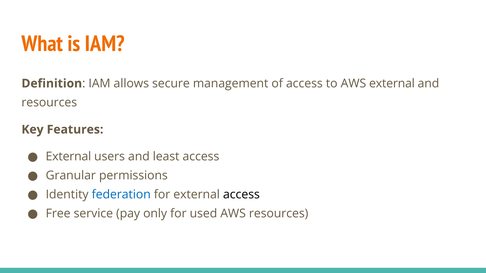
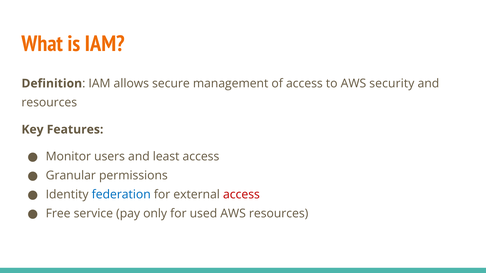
AWS external: external -> security
External at (68, 157): External -> Monitor
access at (241, 195) colour: black -> red
